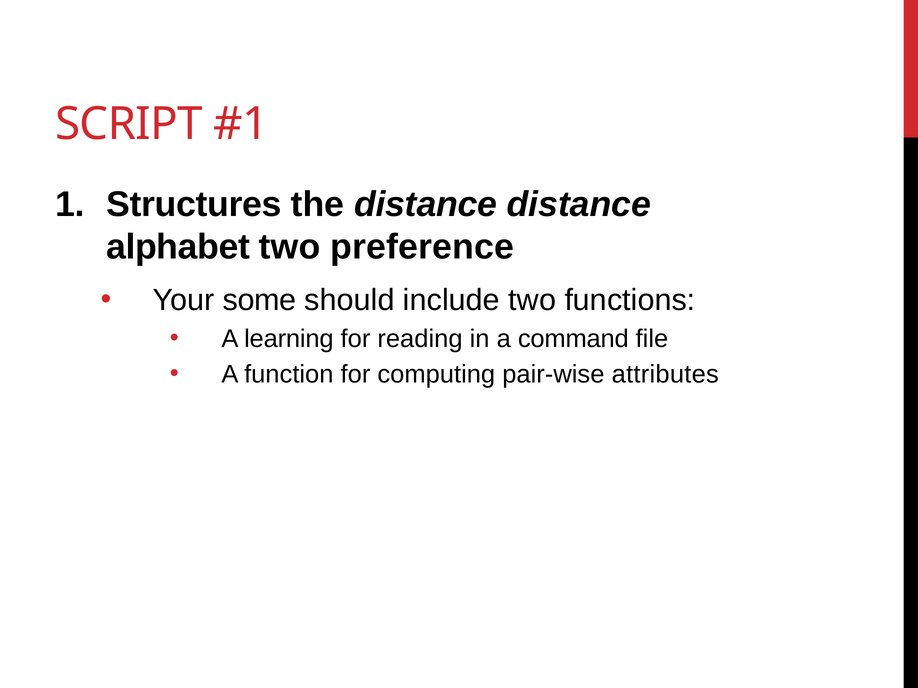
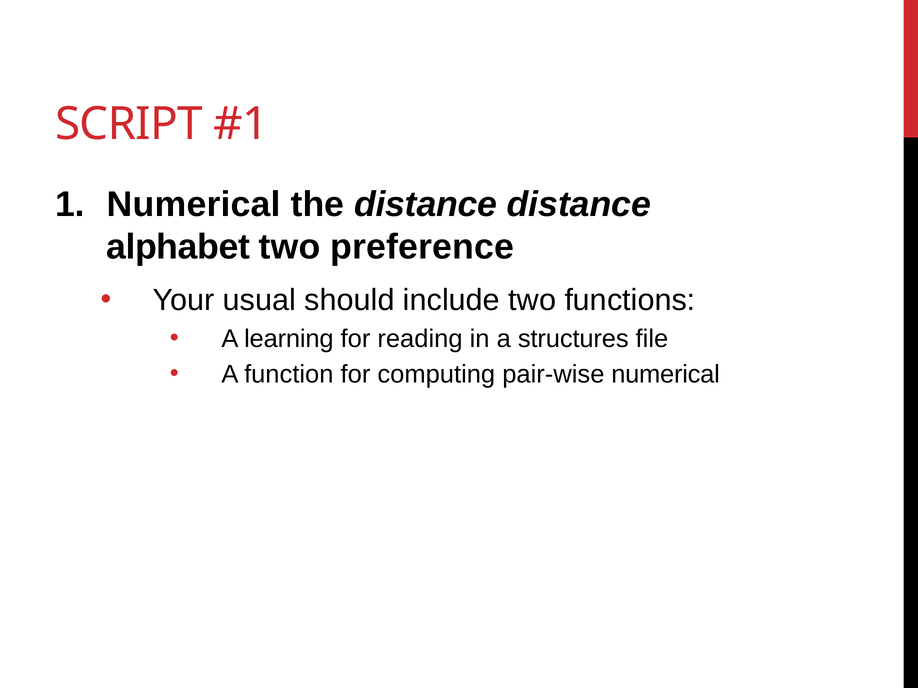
1 Structures: Structures -> Numerical
some: some -> usual
command: command -> structures
pair-wise attributes: attributes -> numerical
